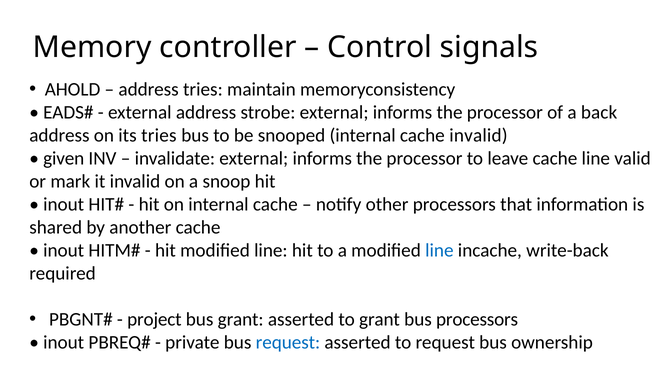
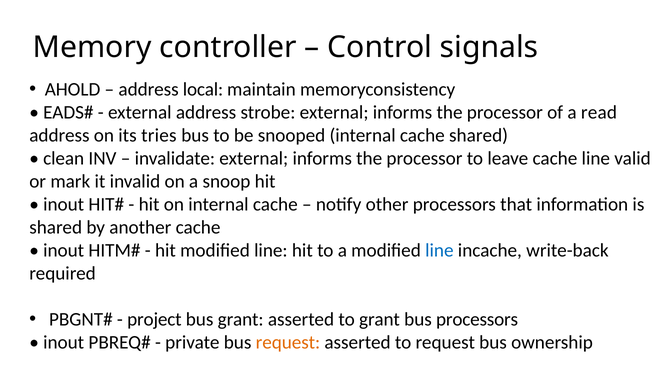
address tries: tries -> local
back: back -> read
cache invalid: invalid -> shared
given: given -> clean
request at (288, 343) colour: blue -> orange
